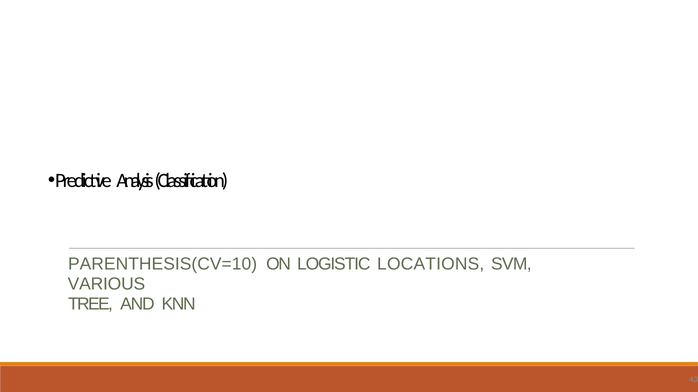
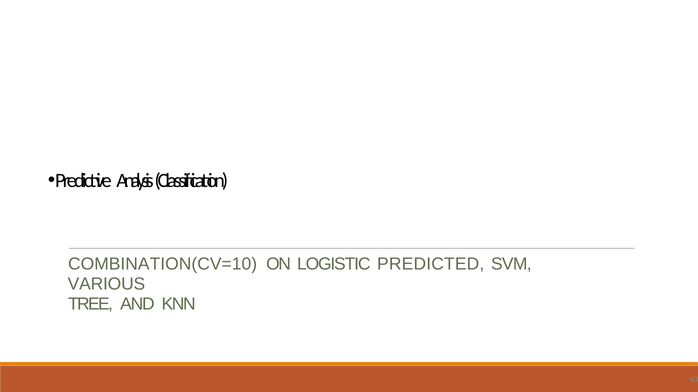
PARENTHESIS(CV=10: PARENTHESIS(CV=10 -> COMBINATION(CV=10
LOCATIONS: LOCATIONS -> PREDICTED
